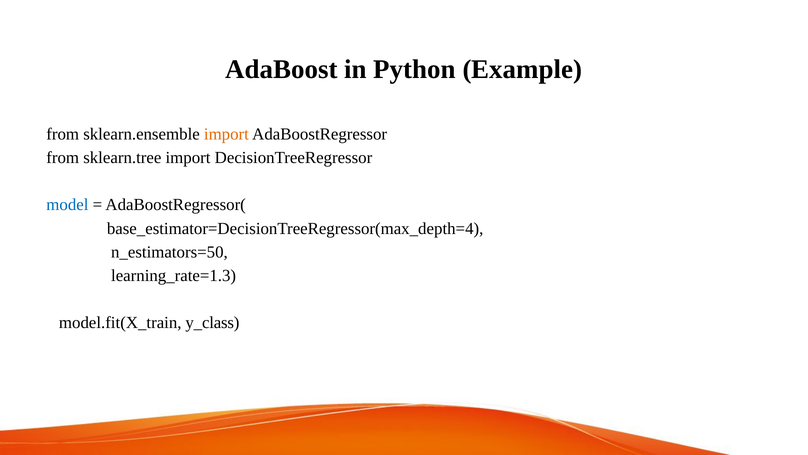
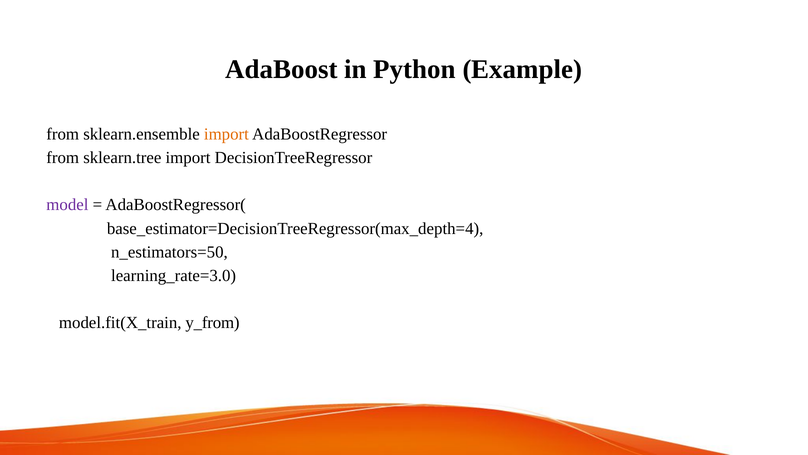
model colour: blue -> purple
learning_rate=1.3: learning_rate=1.3 -> learning_rate=3.0
y_class: y_class -> y_from
